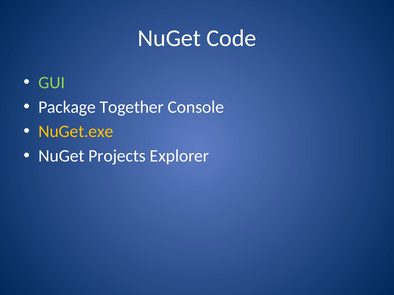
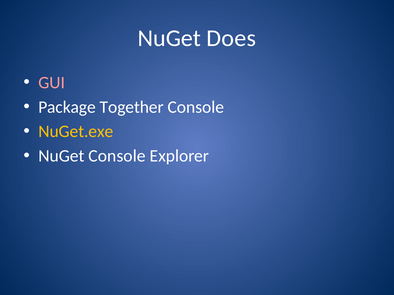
Code: Code -> Does
GUI colour: light green -> pink
NuGet Projects: Projects -> Console
